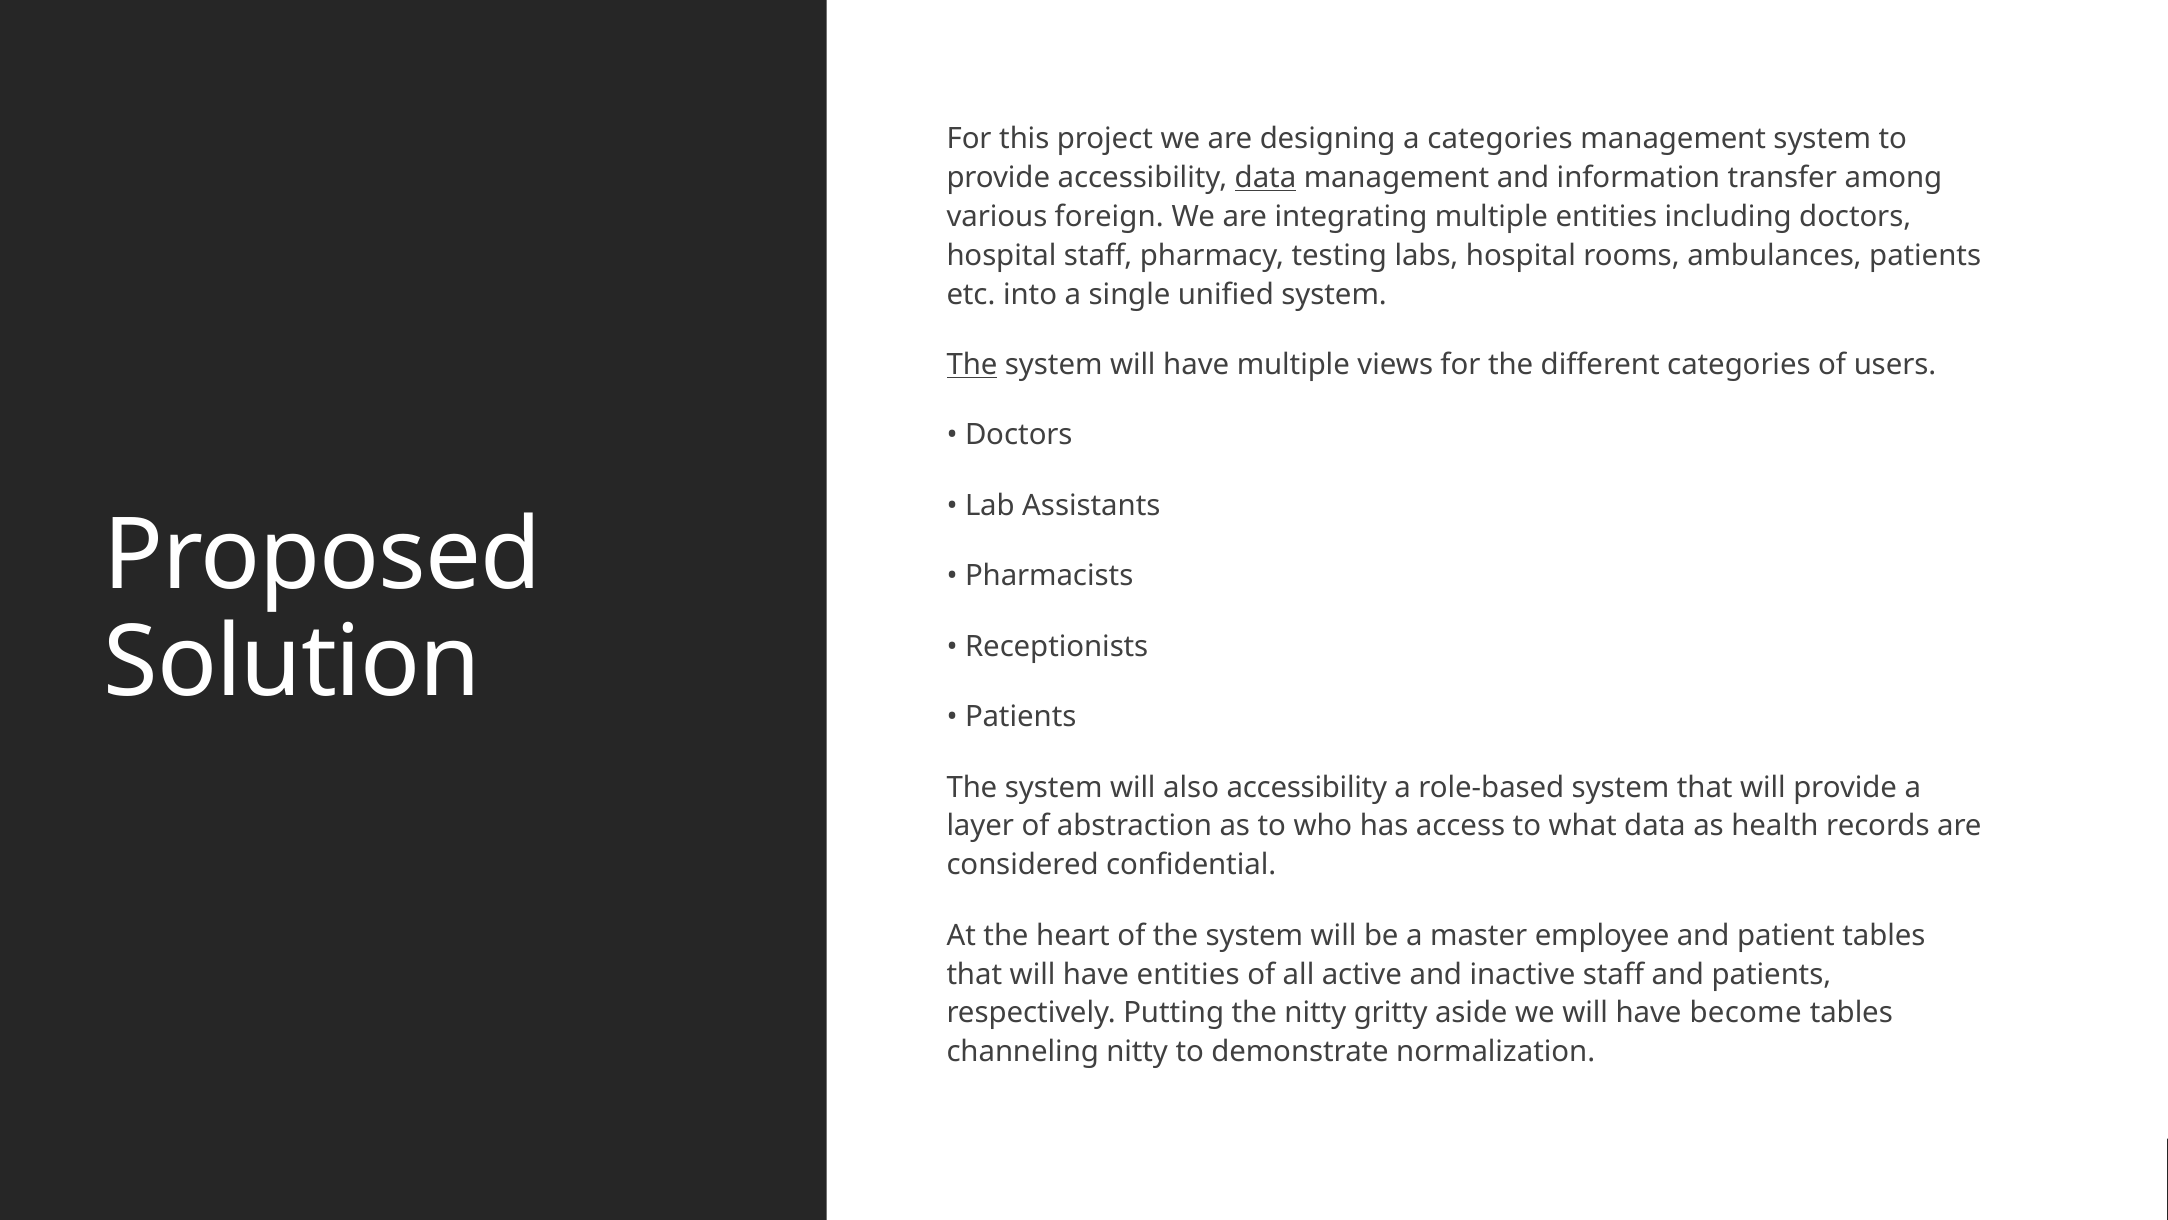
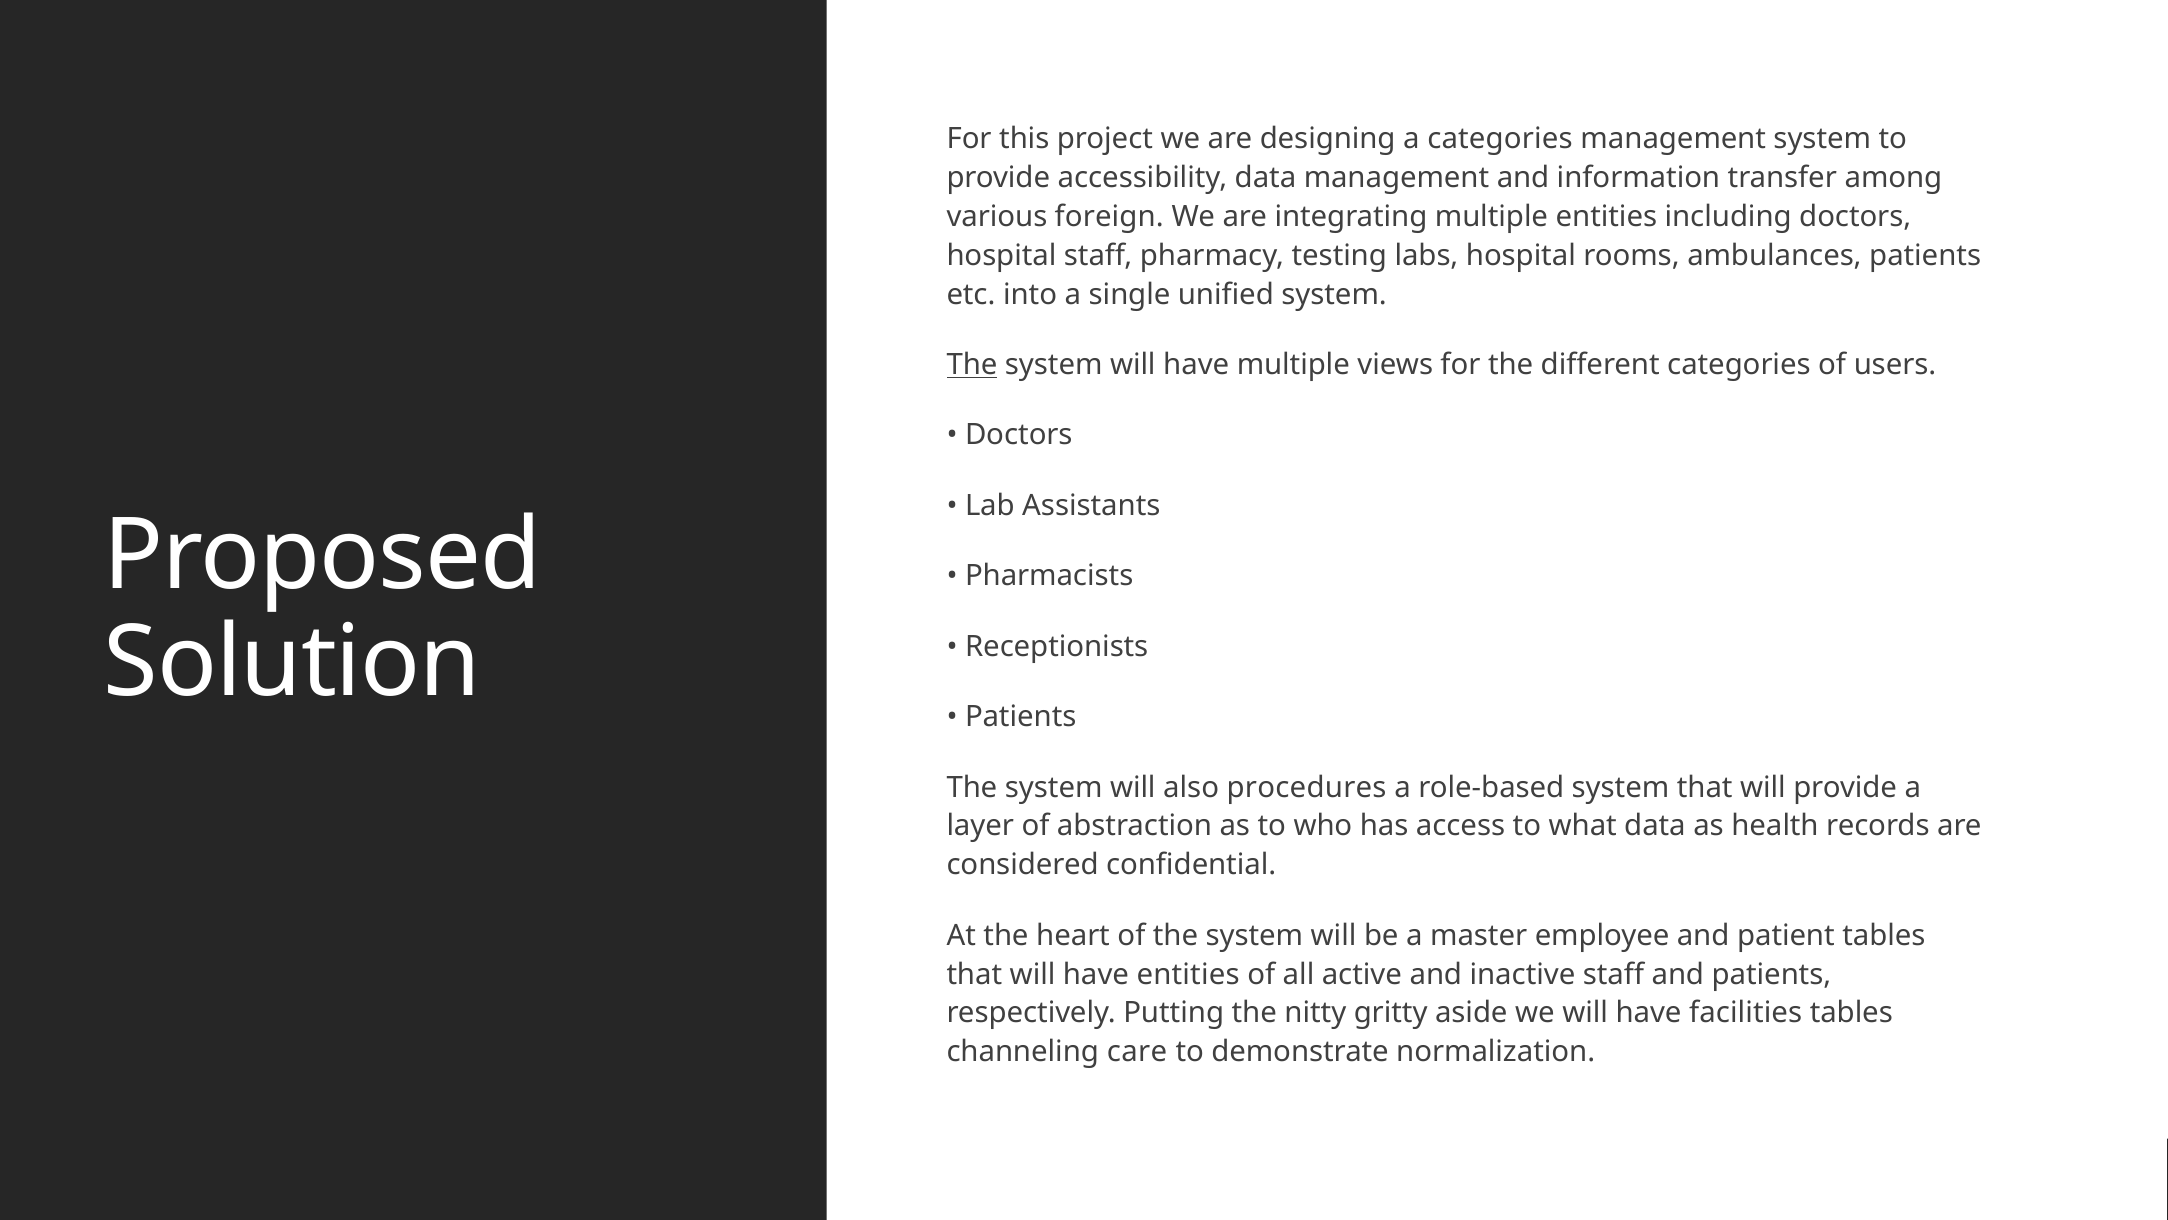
data at (1265, 178) underline: present -> none
also accessibility: accessibility -> procedures
become: become -> facilities
channeling nitty: nitty -> care
